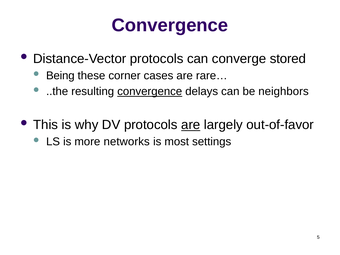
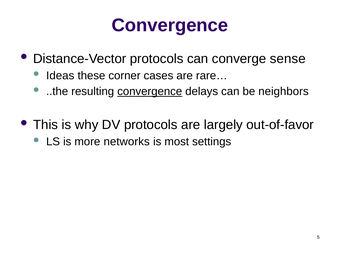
stored: stored -> sense
Being: Being -> Ideas
are at (191, 125) underline: present -> none
